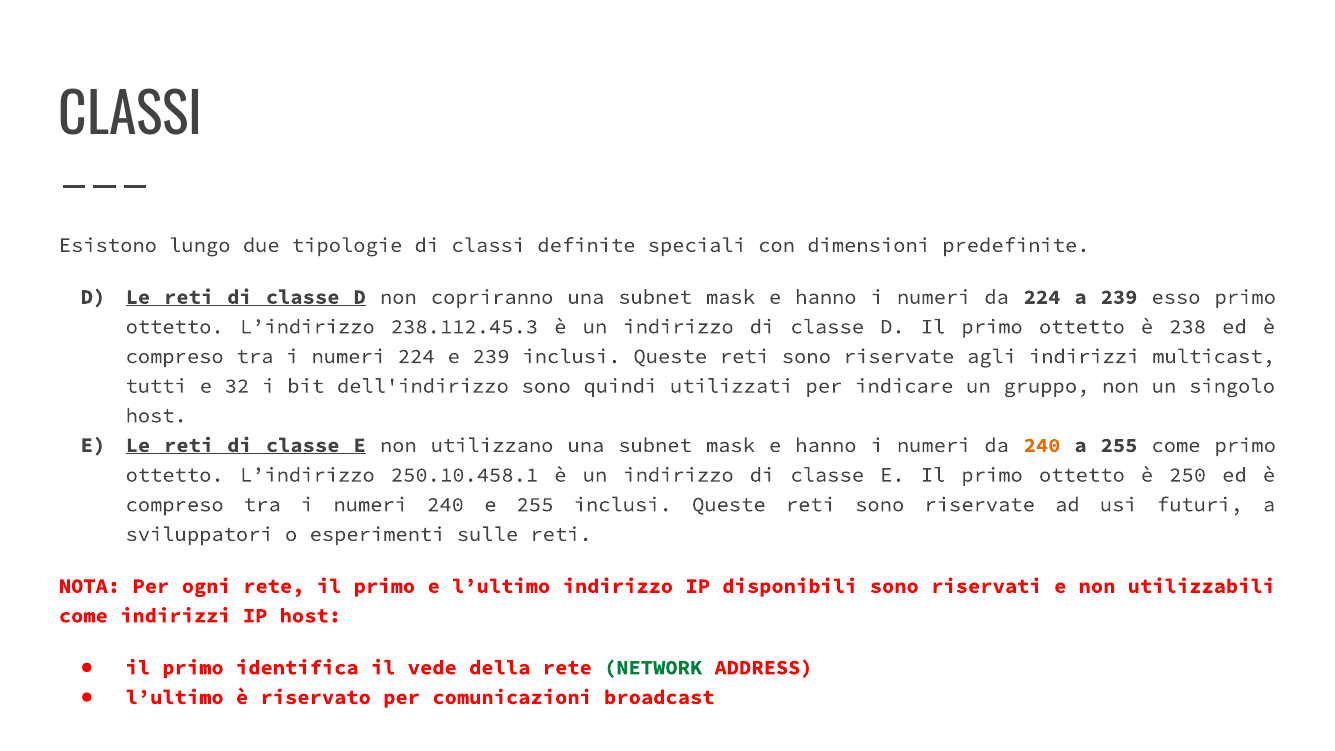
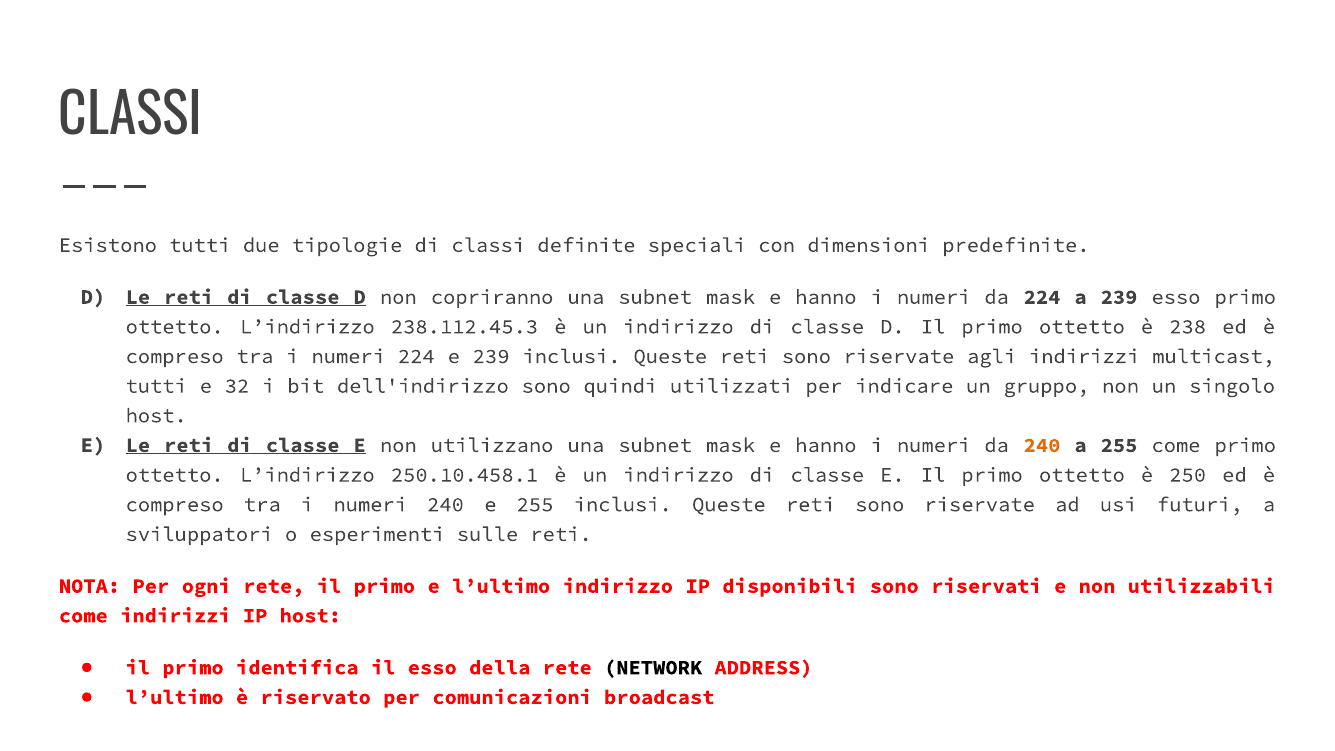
Esistono lungo: lungo -> tutti
il vede: vede -> esso
NETWORK colour: green -> black
